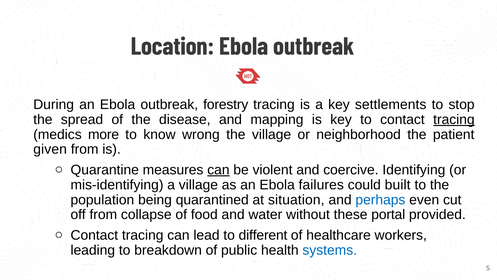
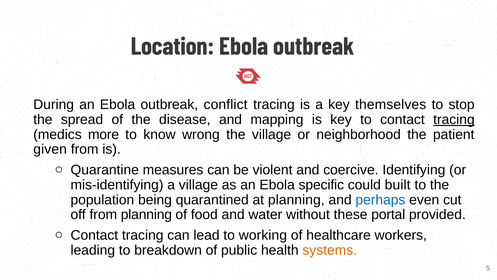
forestry: forestry -> conflict
settlements: settlements -> themselves
can at (218, 170) underline: present -> none
failures: failures -> specific
at situation: situation -> planning
from collapse: collapse -> planning
different: different -> working
systems colour: blue -> orange
